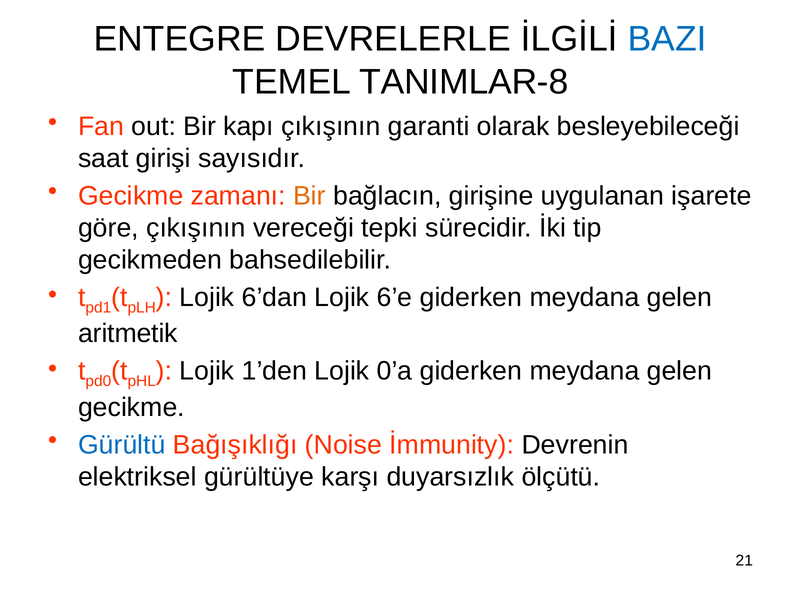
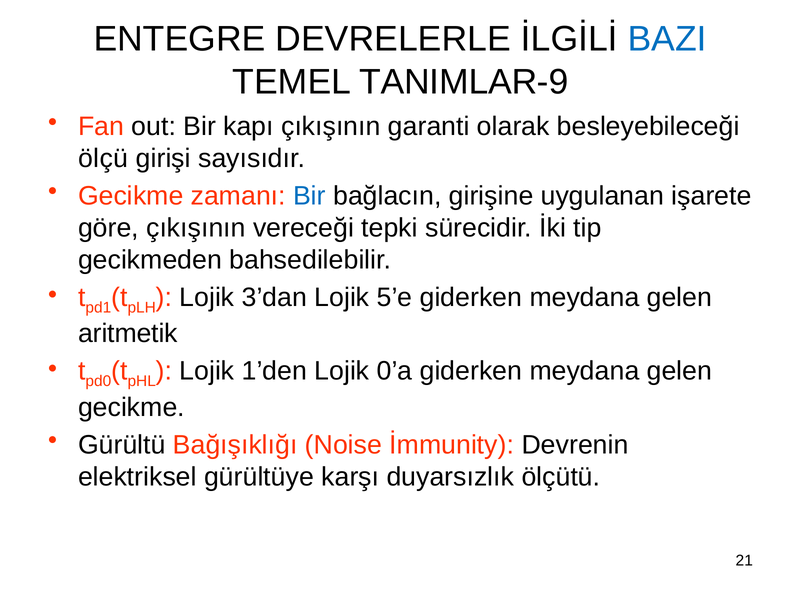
TANIMLAR-8: TANIMLAR-8 -> TANIMLAR-9
saat: saat -> ölçü
Bir at (309, 196) colour: orange -> blue
6’dan: 6’dan -> 3’dan
6’e: 6’e -> 5’e
Gürültü colour: blue -> black
